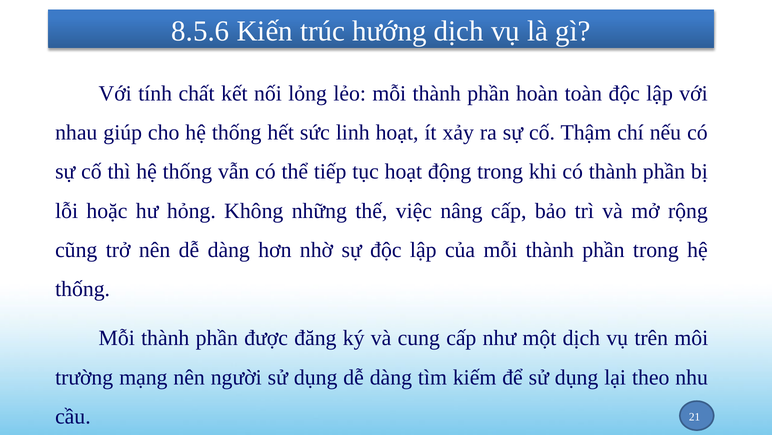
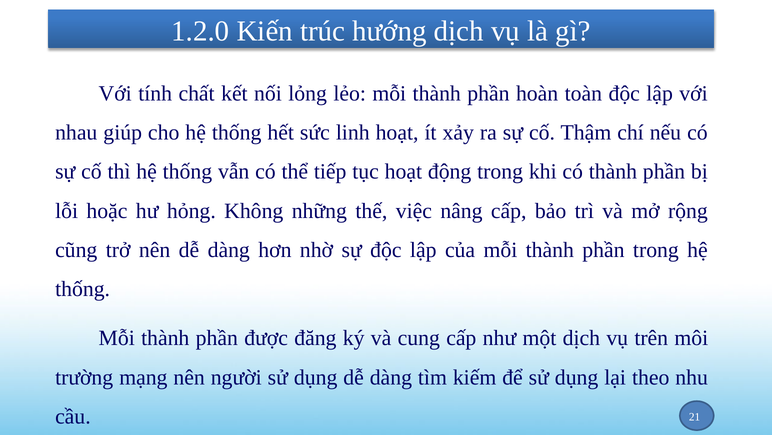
8.5.6: 8.5.6 -> 1.2.0
